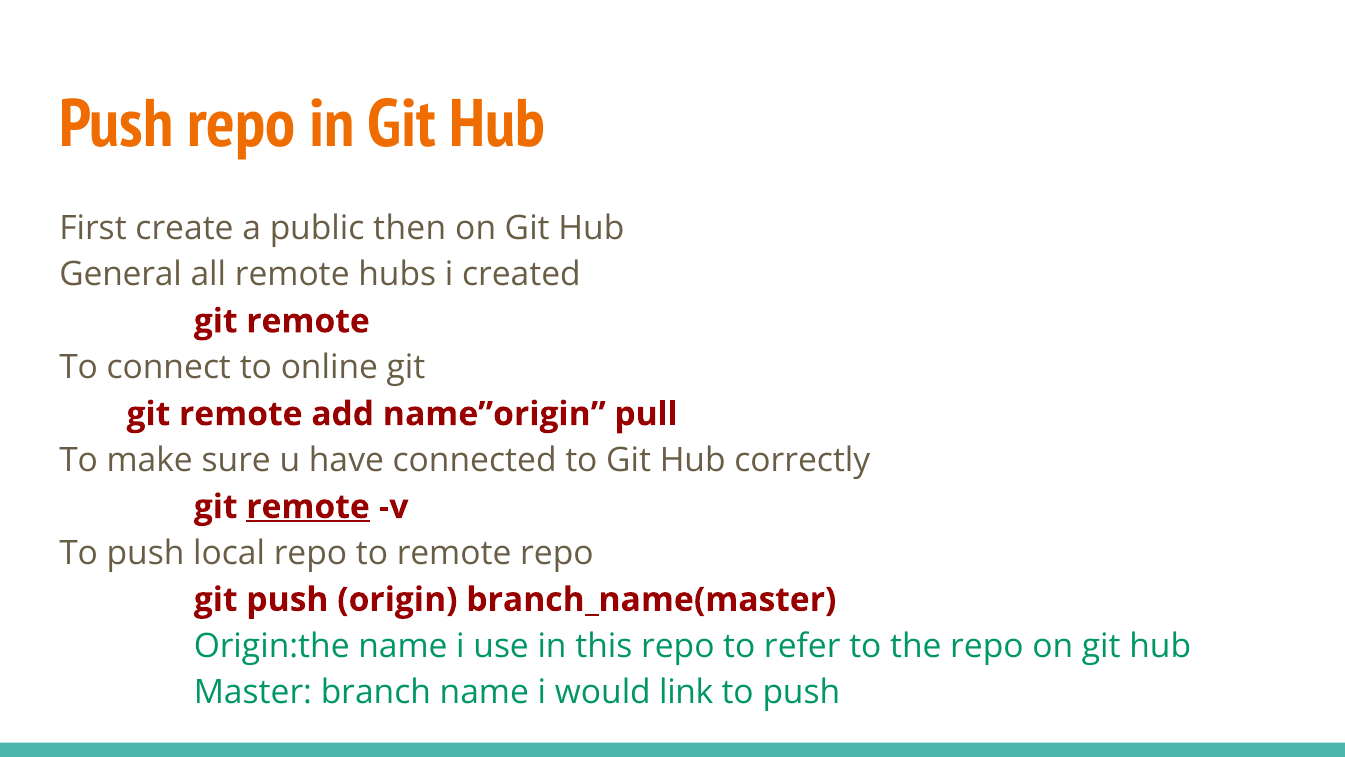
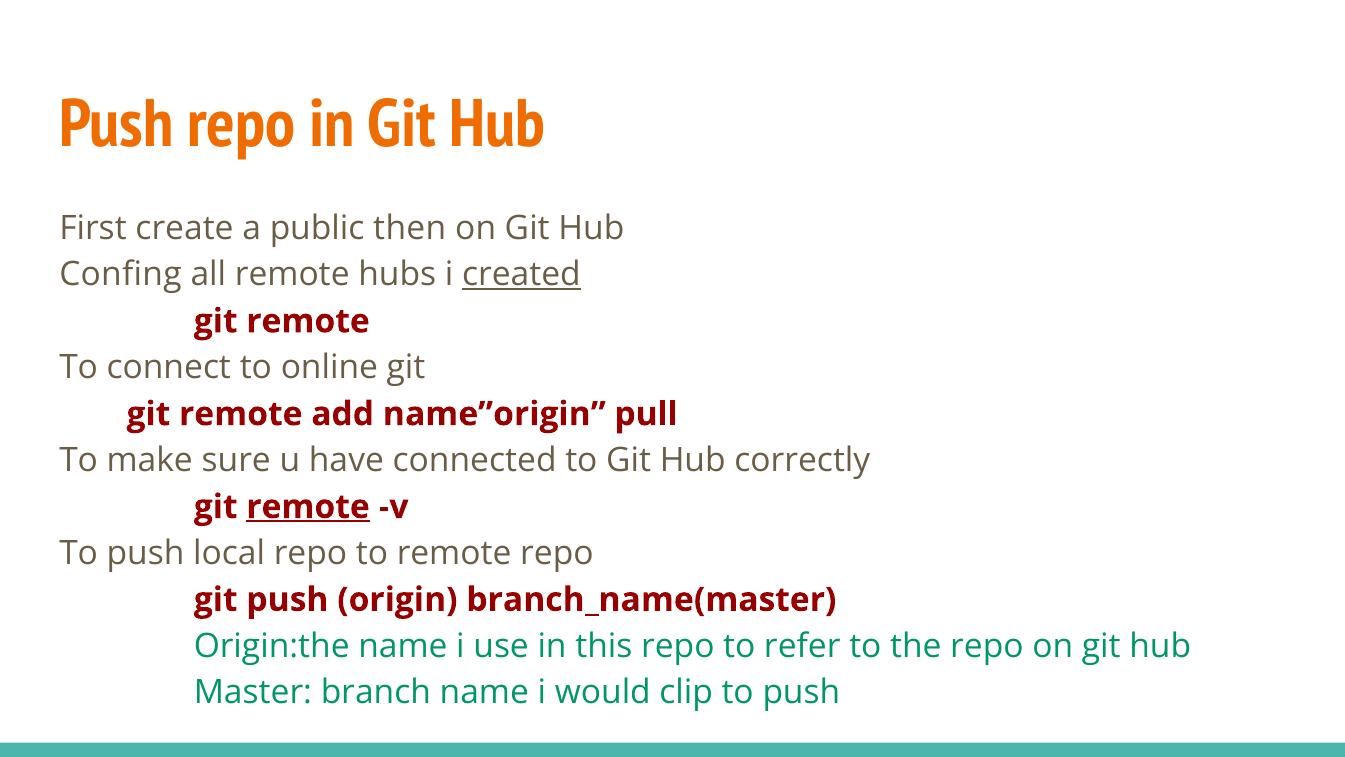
General: General -> Confing
created underline: none -> present
link: link -> clip
